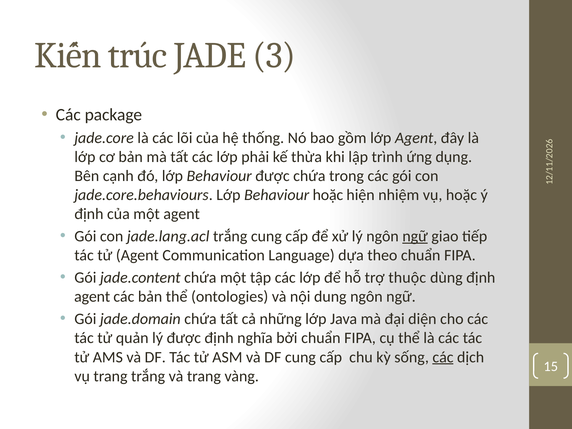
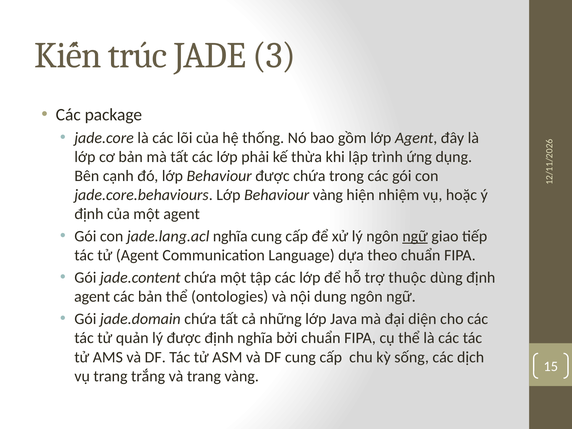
Behaviour hoặc: hoặc -> vàng
jade.lang.acl trắng: trắng -> nghĩa
các at (443, 357) underline: present -> none
